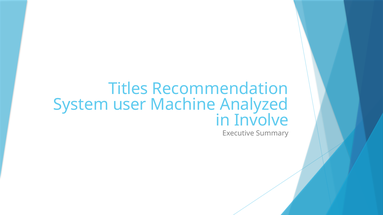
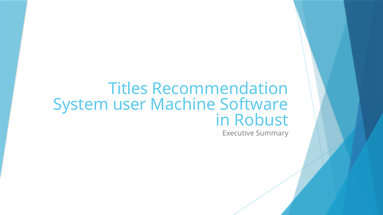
Analyzed: Analyzed -> Software
Involve: Involve -> Robust
